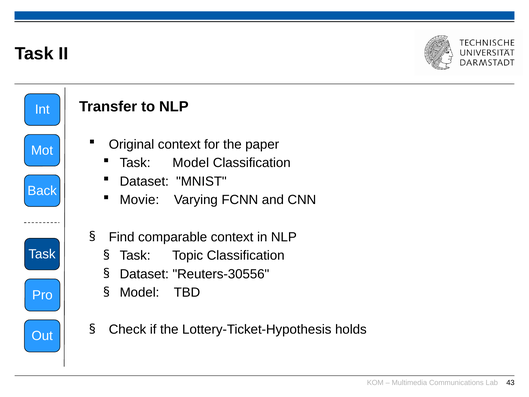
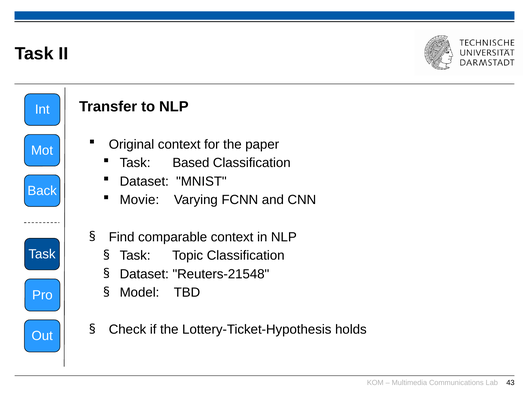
Task Model: Model -> Based
Reuters-30556: Reuters-30556 -> Reuters-21548
